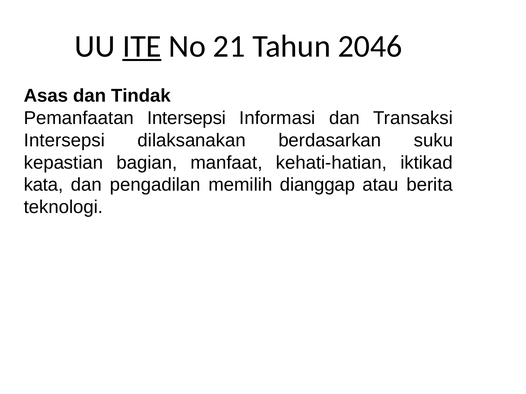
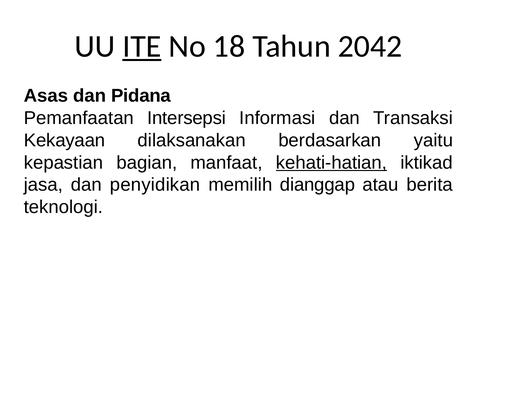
21: 21 -> 18
2046: 2046 -> 2042
Tindak: Tindak -> Pidana
Intersepsi at (64, 140): Intersepsi -> Kekayaan
suku: suku -> yaitu
kehati-hatian underline: none -> present
kata: kata -> jasa
pengadilan: pengadilan -> penyidikan
